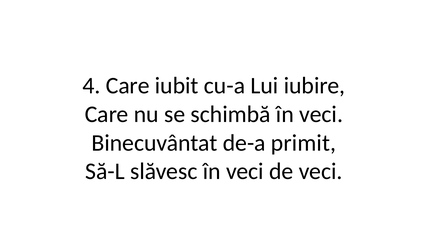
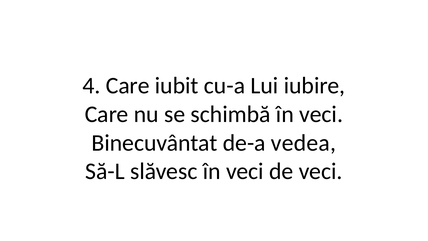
primit: primit -> vedea
